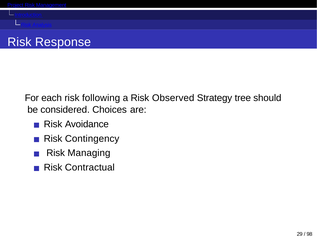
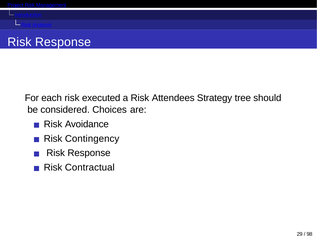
following: following -> executed
Observed: Observed -> Attendees
Managing at (89, 153): Managing -> Response
